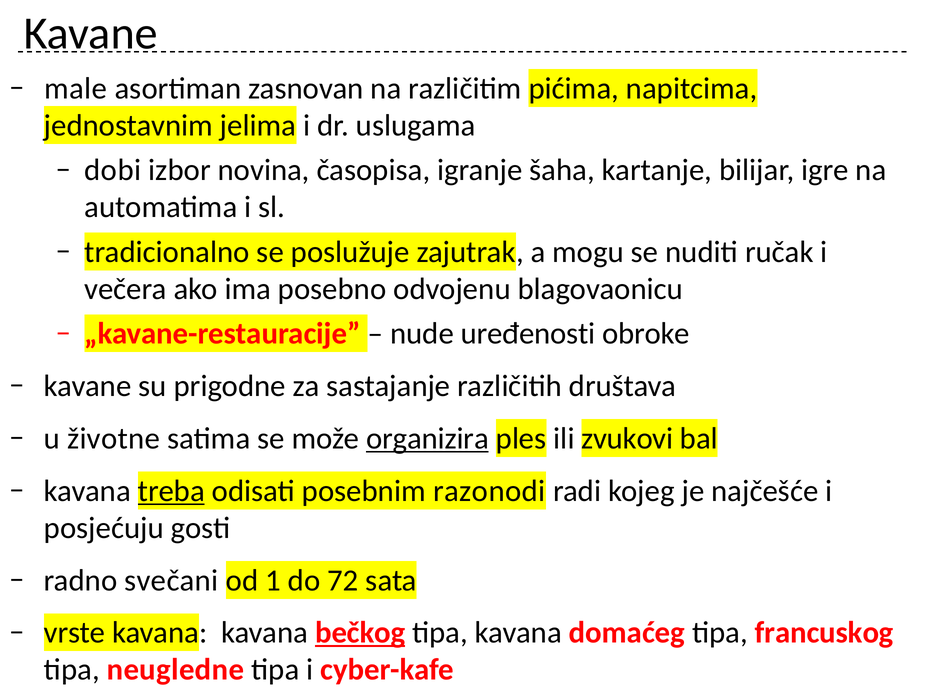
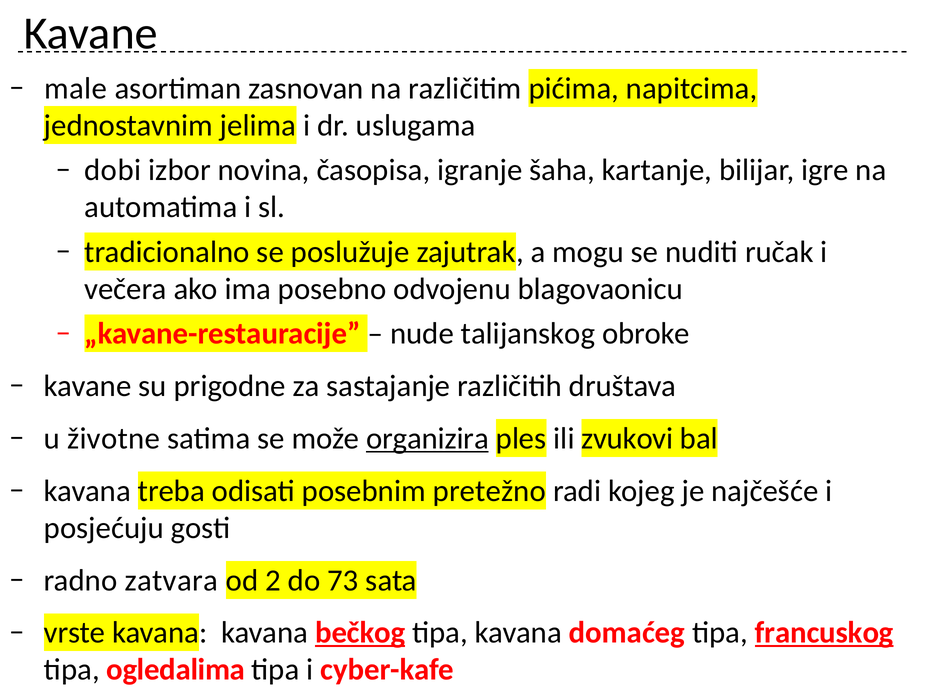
uređenosti: uređenosti -> talijanskog
treba underline: present -> none
razonodi: razonodi -> pretežno
svečani: svečani -> zatvara
1: 1 -> 2
72: 72 -> 73
francuskog underline: none -> present
neugledne: neugledne -> ogledalima
